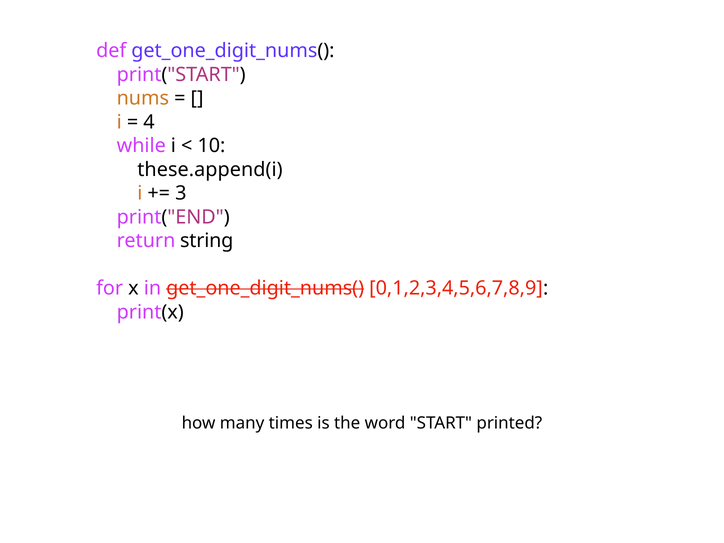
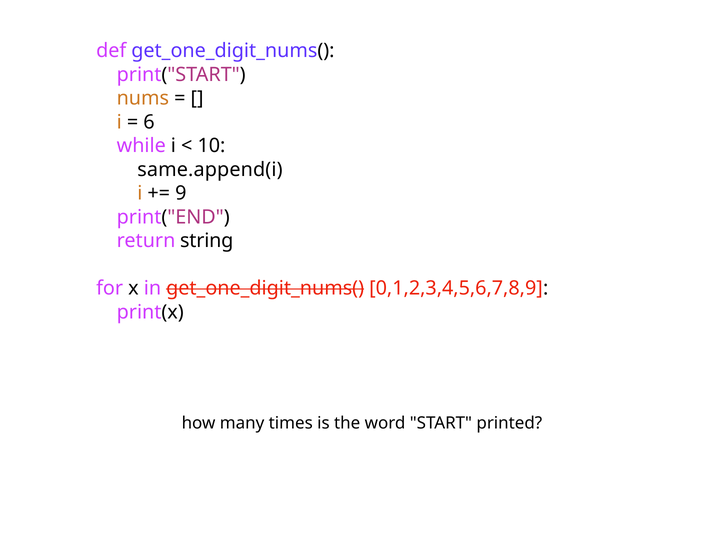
4: 4 -> 6
these.append(i: these.append(i -> same.append(i
3: 3 -> 9
